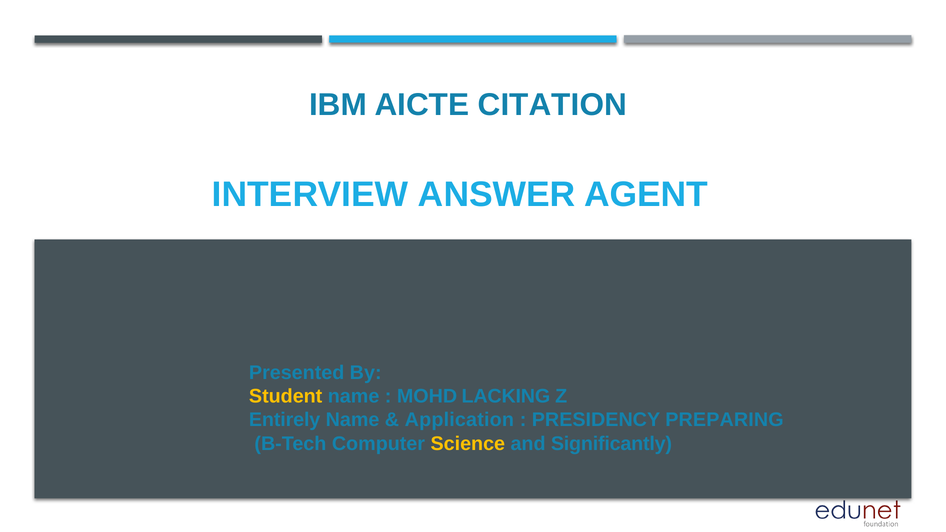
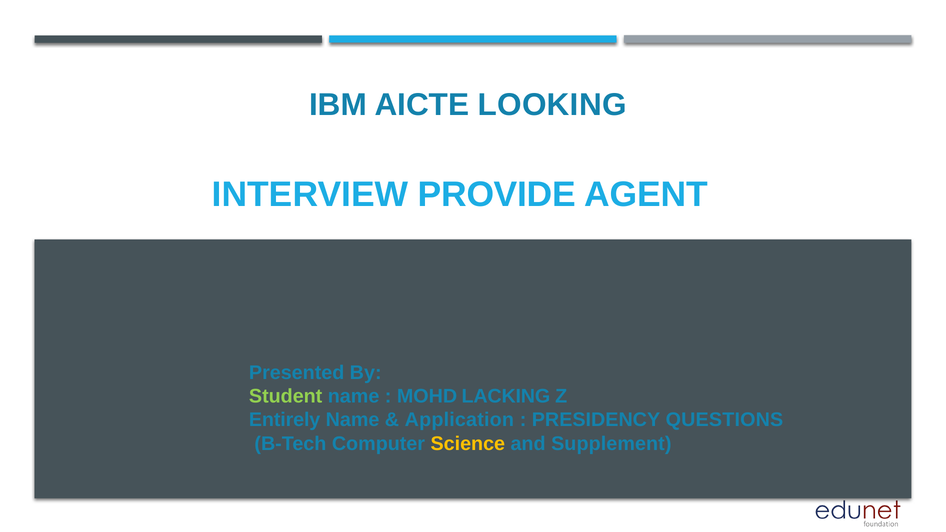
CITATION: CITATION -> LOOKING
ANSWER: ANSWER -> PROVIDE
Student colour: yellow -> light green
PREPARING: PREPARING -> QUESTIONS
Significantly: Significantly -> Supplement
